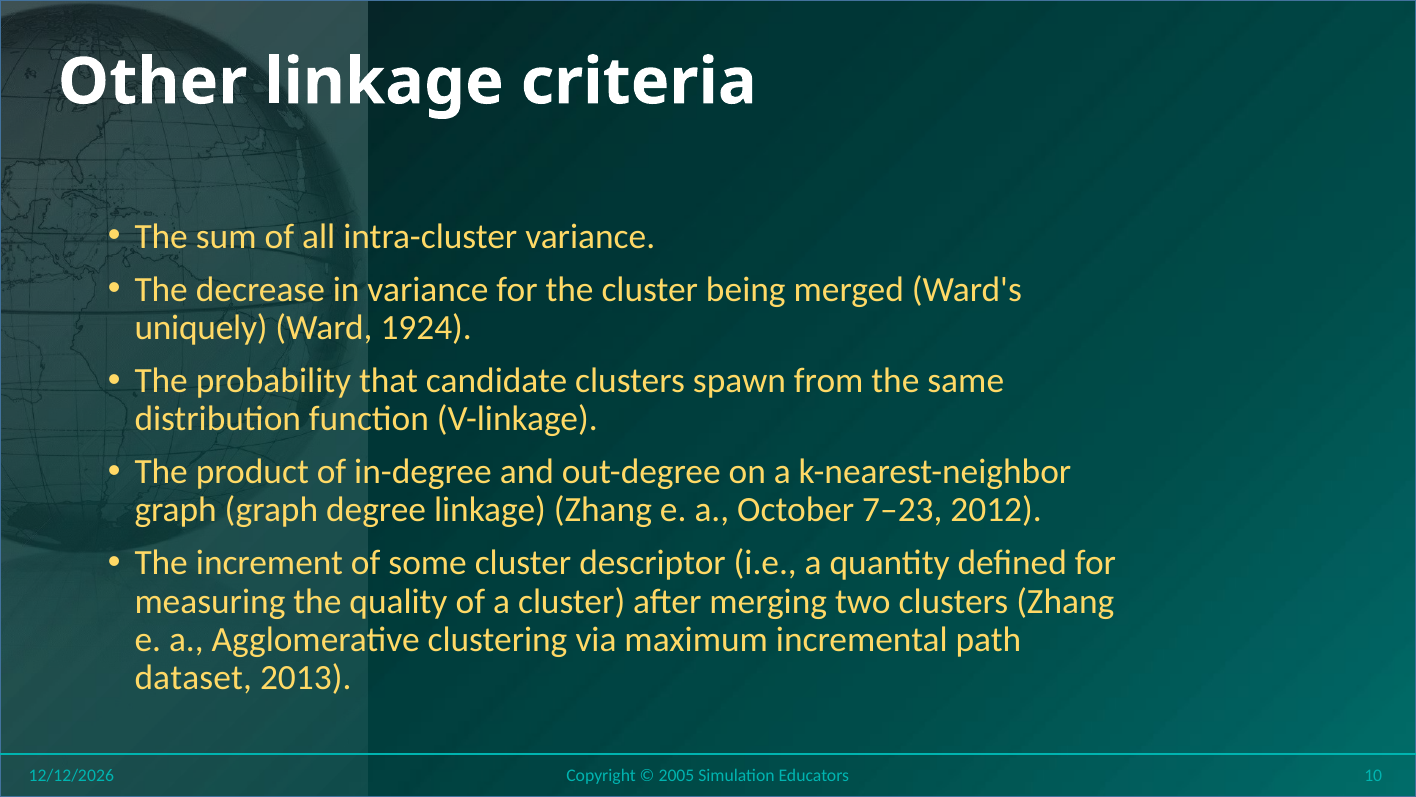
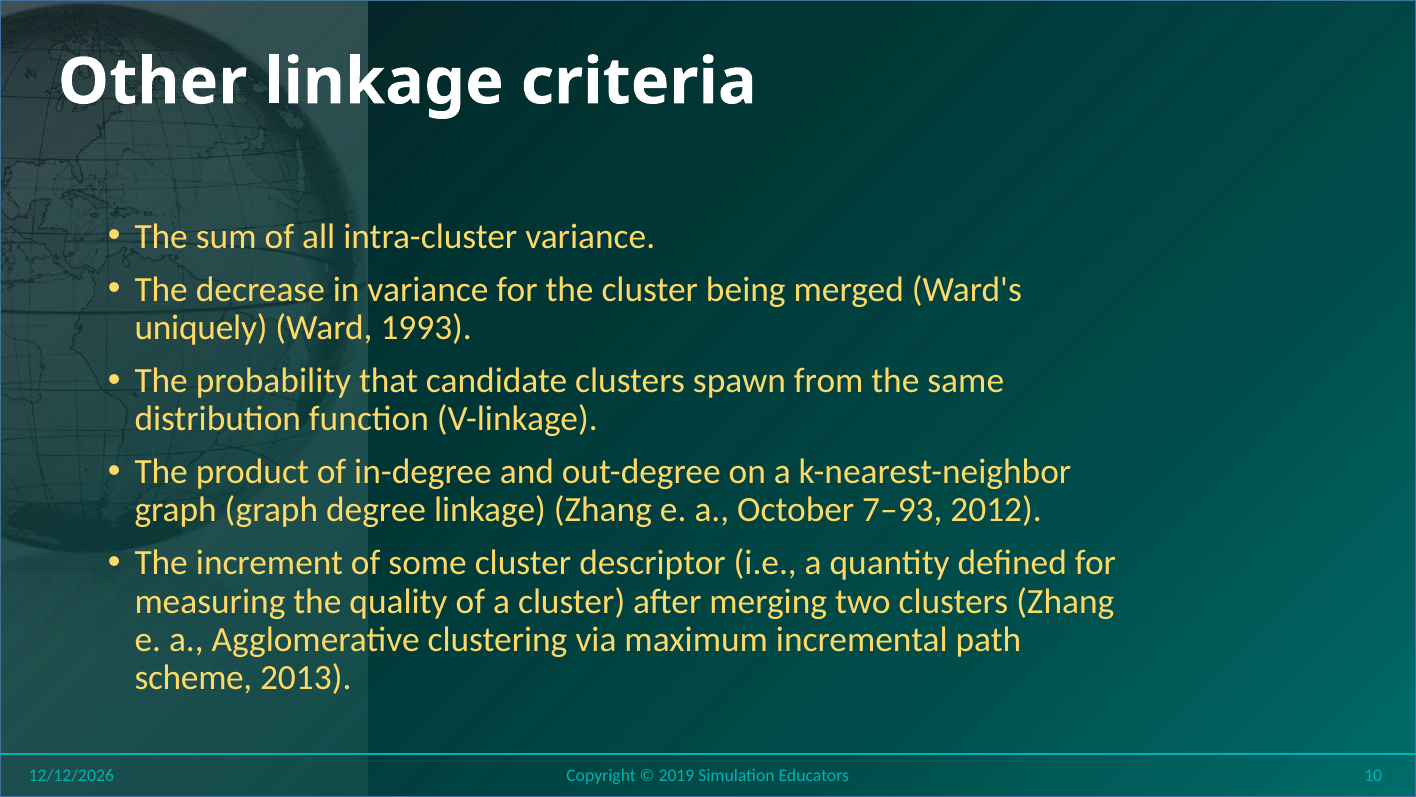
1924: 1924 -> 1993
7–23: 7–23 -> 7–93
dataset: dataset -> scheme
2005: 2005 -> 2019
